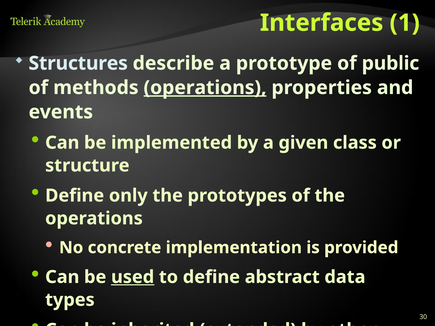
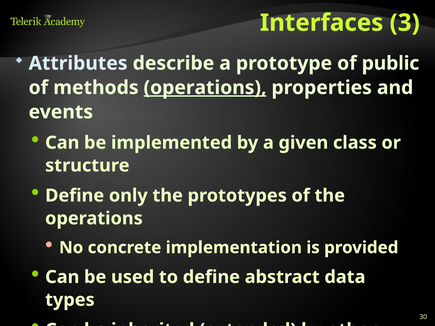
1: 1 -> 3
Structures: Structures -> Attributes
used underline: present -> none
